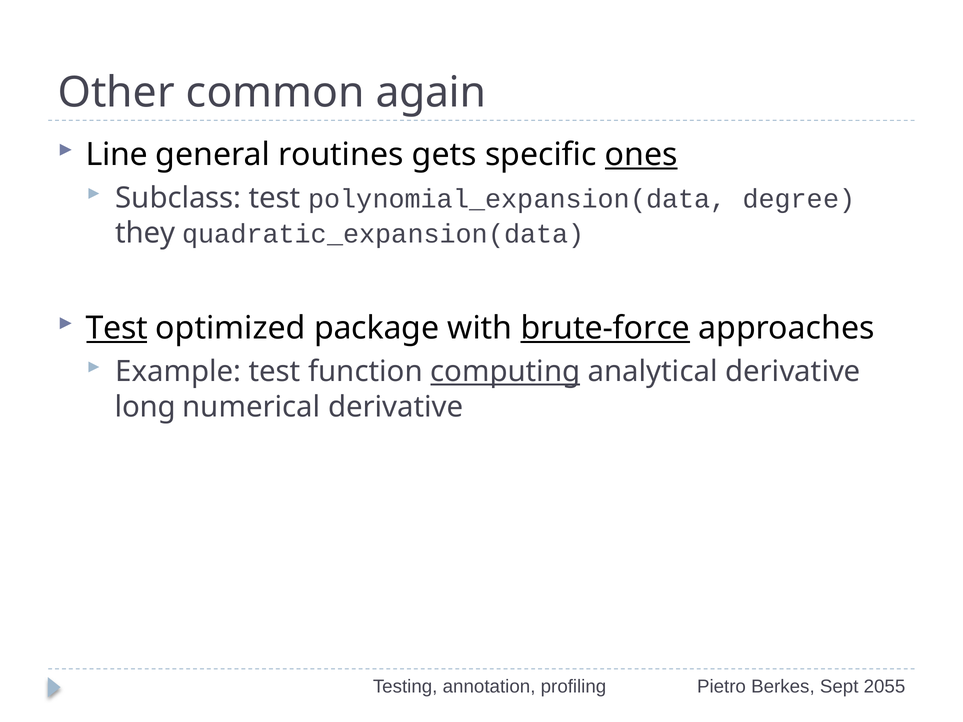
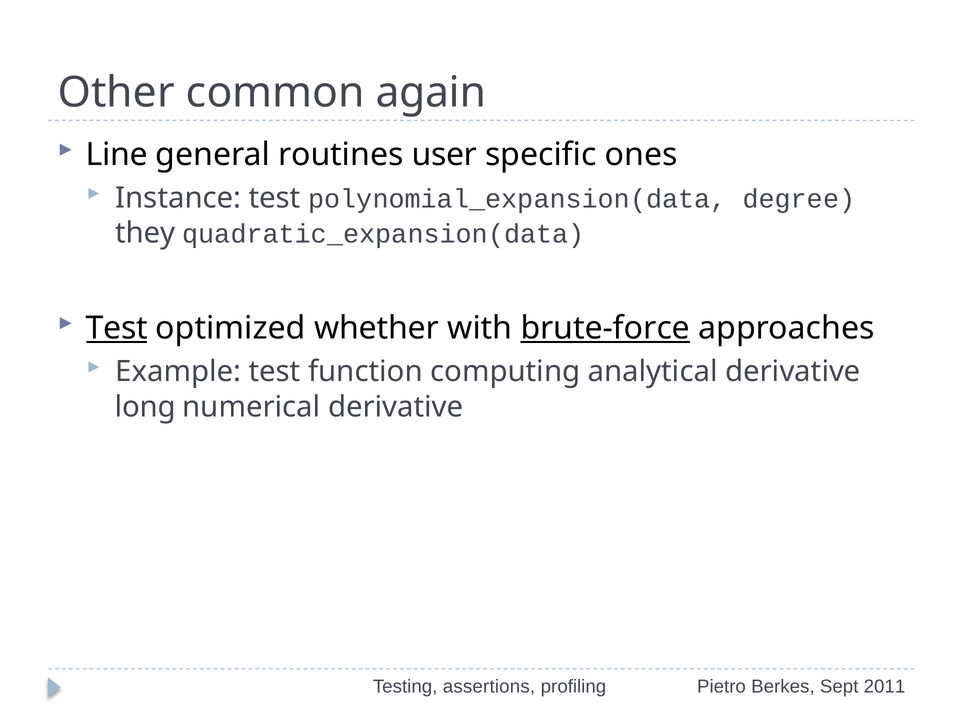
gets: gets -> user
ones underline: present -> none
Subclass: Subclass -> Instance
package: package -> whether
computing underline: present -> none
annotation: annotation -> assertions
2055: 2055 -> 2011
